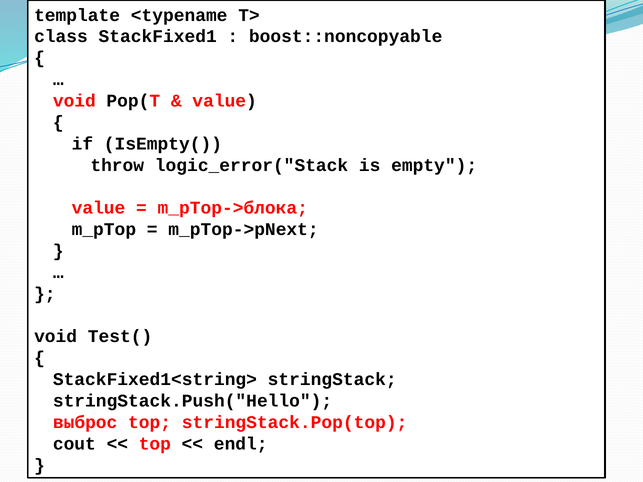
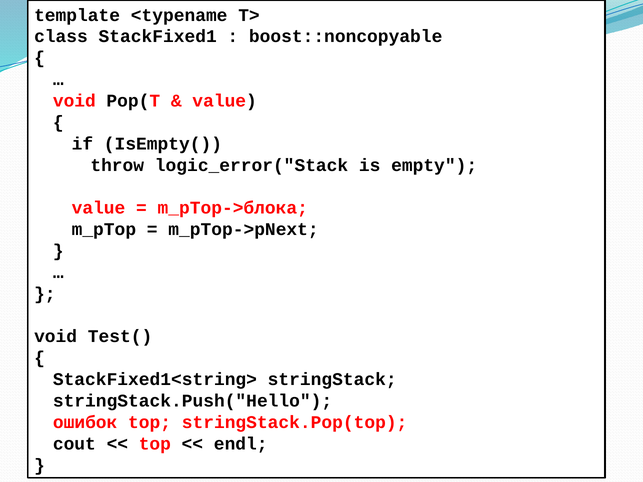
выброс: выброс -> ошибок
